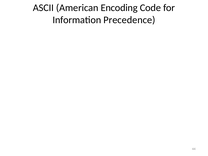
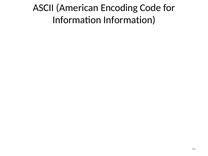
Information Precedence: Precedence -> Information
